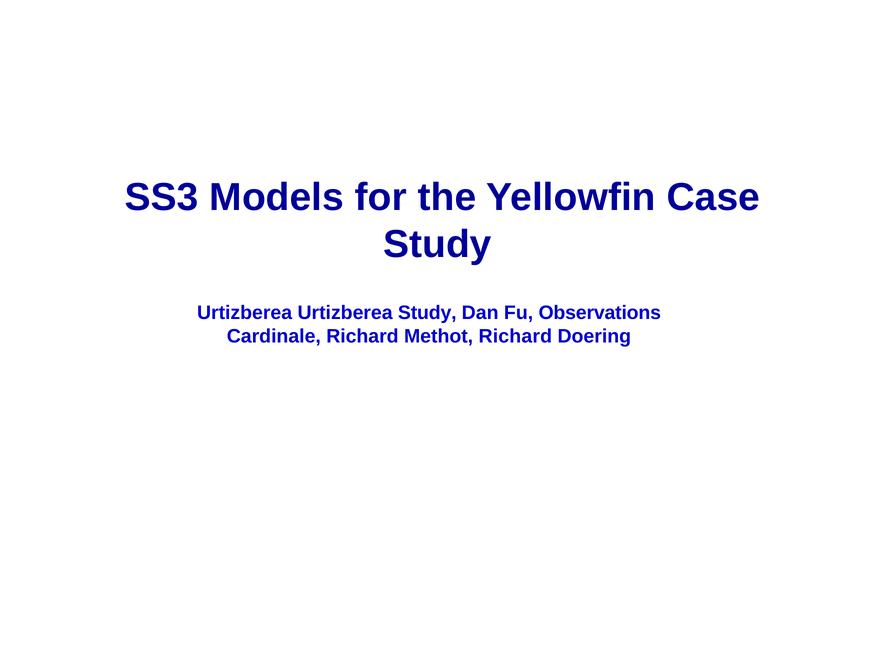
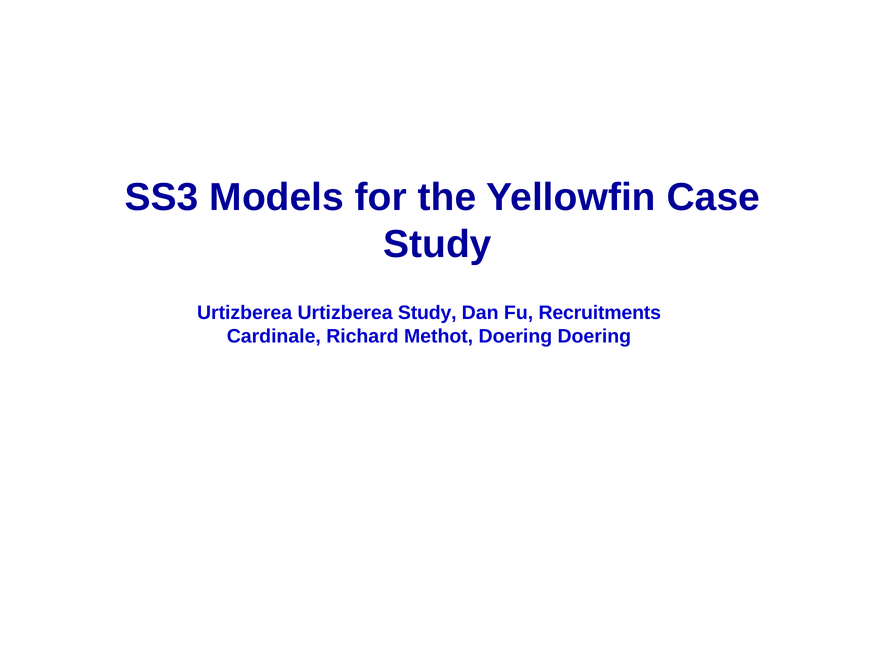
Observations: Observations -> Recruitments
Methot Richard: Richard -> Doering
